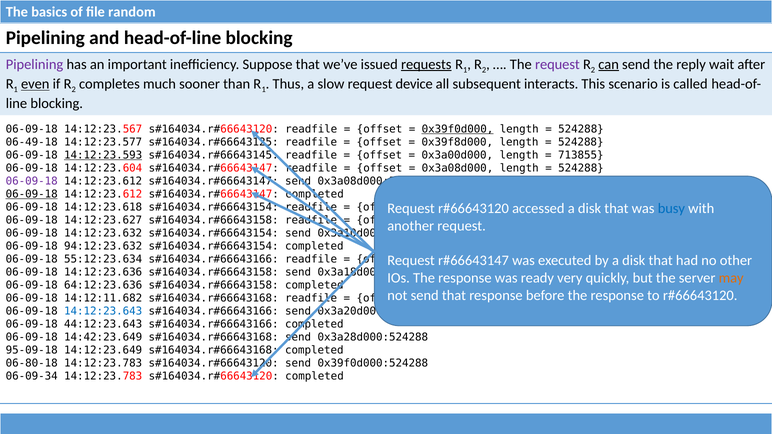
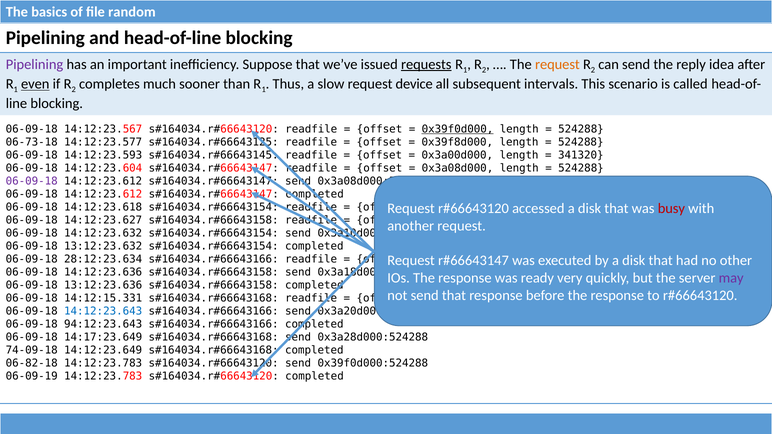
request at (557, 64) colour: purple -> orange
can underline: present -> none
wait: wait -> idea
interacts: interacts -> intervals
06-49-18: 06-49-18 -> 06-73-18
14:12:23.593 underline: present -> none
713855: 713855 -> 341320
06-09-18 at (32, 194) underline: present -> none
busy colour: blue -> red
94:12:23.632: 94:12:23.632 -> 13:12:23.632
55:12:23.634: 55:12:23.634 -> 28:12:23.634
may colour: orange -> purple
64:12:23.636: 64:12:23.636 -> 13:12:23.636
14:12:11.682: 14:12:11.682 -> 14:12:15.331
44:12:23.643: 44:12:23.643 -> 94:12:23.643
14:42:23.649: 14:42:23.649 -> 14:17:23.649
95-09-18: 95-09-18 -> 74-09-18
06-80-18: 06-80-18 -> 06-82-18
06-09-34: 06-09-34 -> 06-09-19
